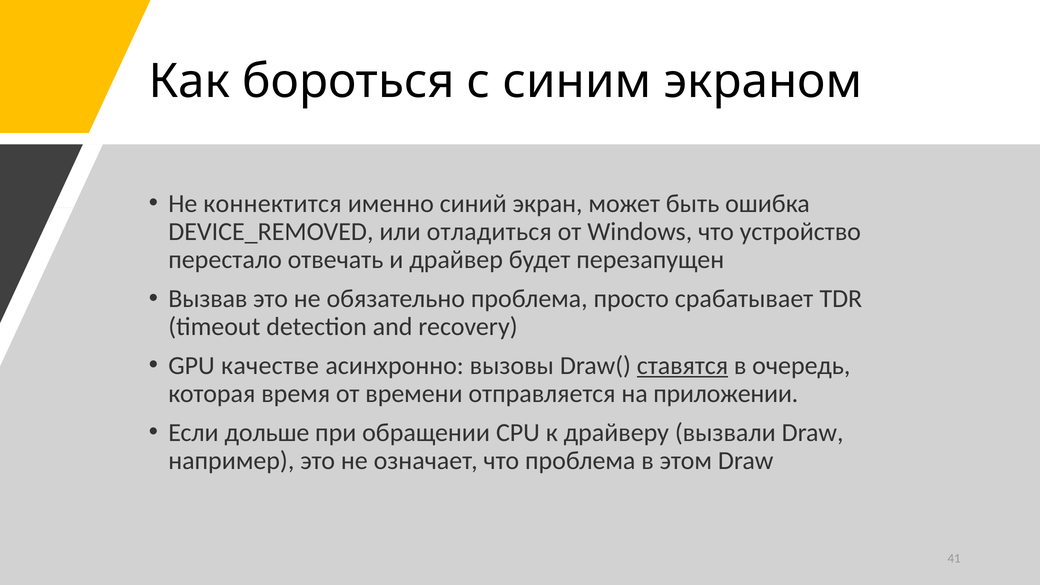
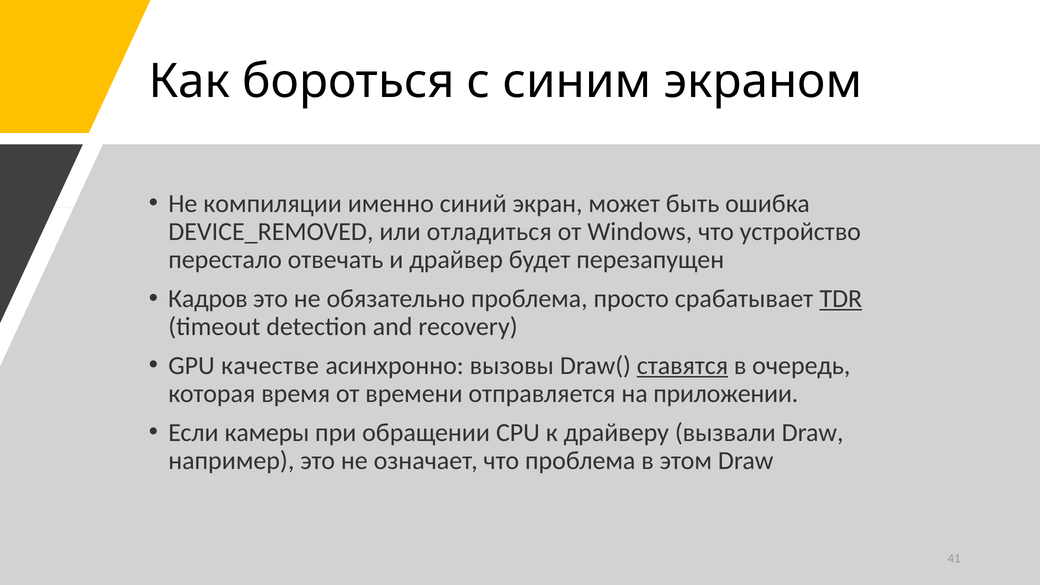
коннектится: коннектится -> компиляции
Вызвав: Вызвав -> Кадров
TDR underline: none -> present
дольше: дольше -> камеры
